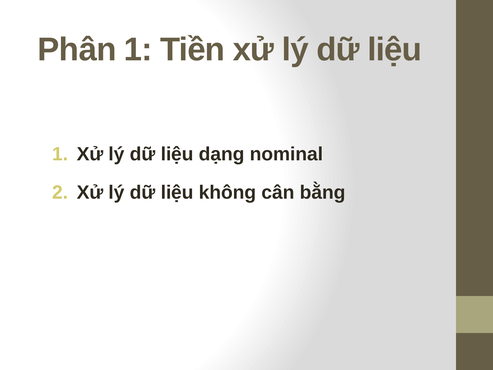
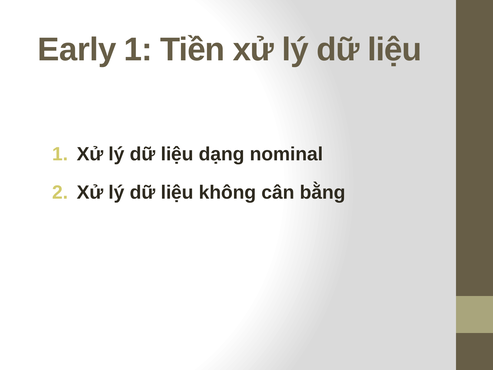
Phân: Phân -> Early
